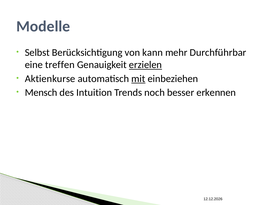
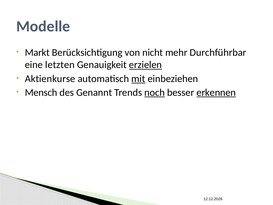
Selbst: Selbst -> Markt
kann: kann -> nicht
treffen: treffen -> letzten
Intuition: Intuition -> Genannt
noch underline: none -> present
erkennen underline: none -> present
